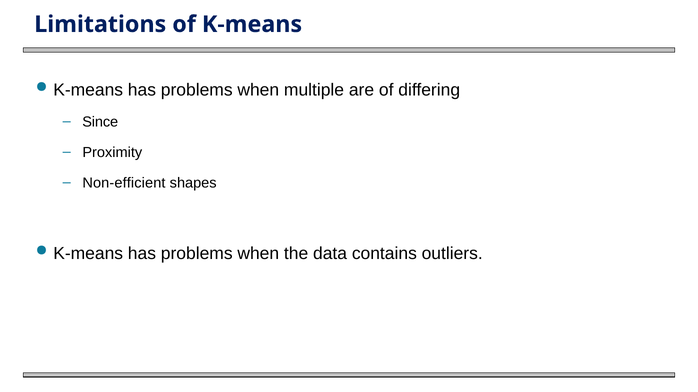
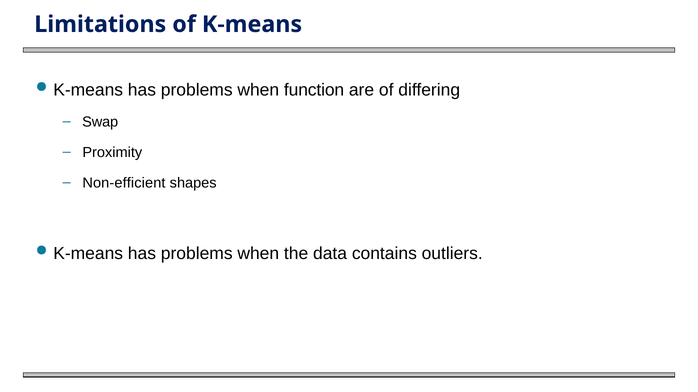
multiple: multiple -> function
Since: Since -> Swap
